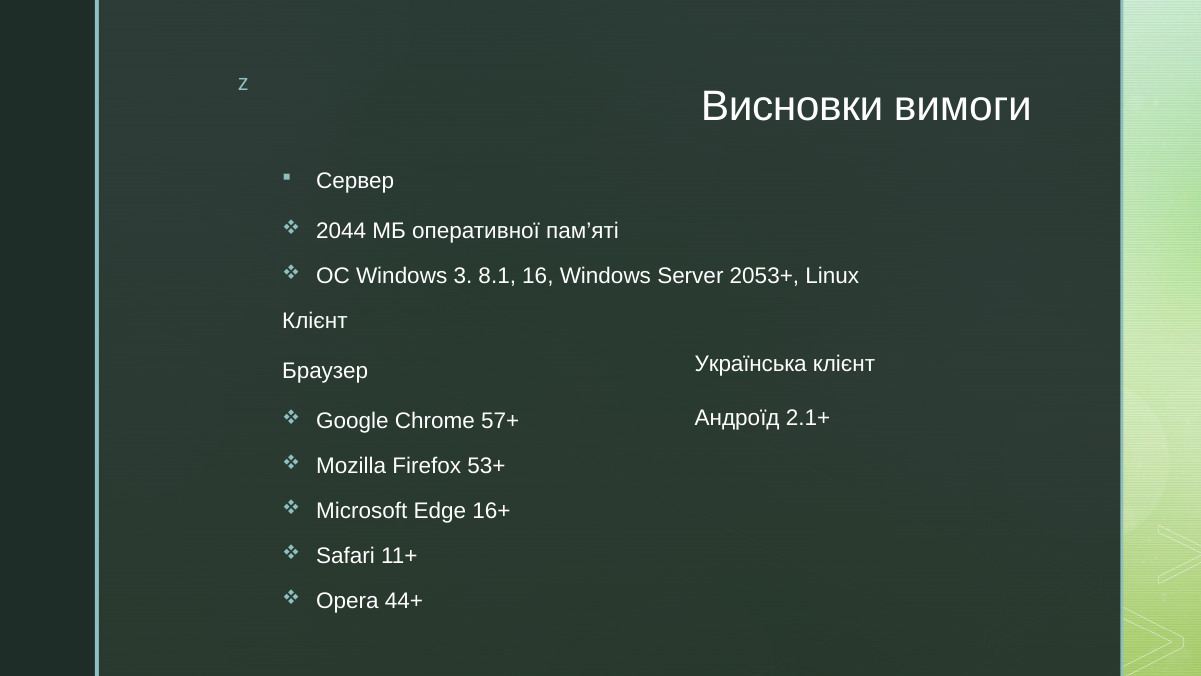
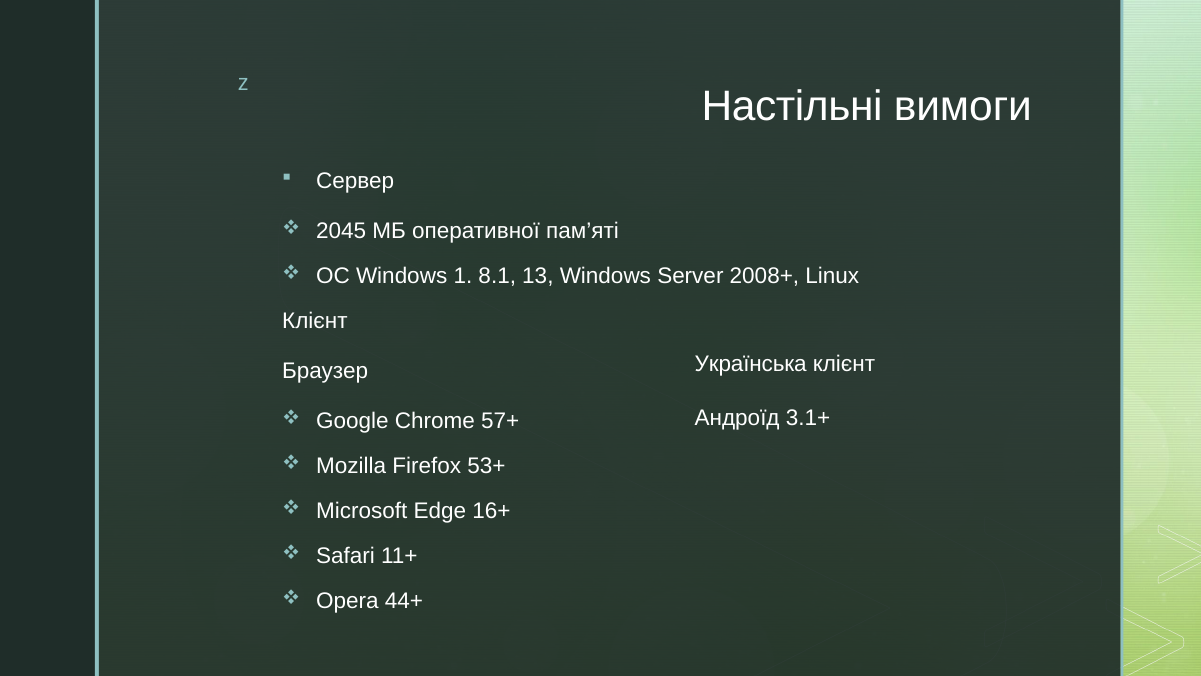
Висновки: Висновки -> Настільні
2044: 2044 -> 2045
3: 3 -> 1
16: 16 -> 13
2053+: 2053+ -> 2008+
2.1+: 2.1+ -> 3.1+
